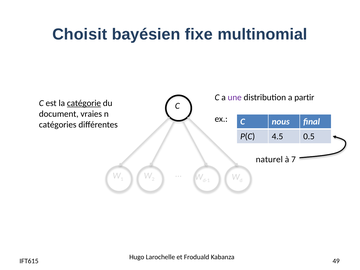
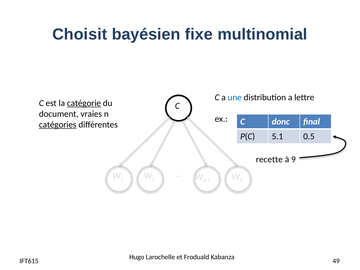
une colour: purple -> blue
partir: partir -> lettre
nous: nous -> donc
catégories underline: none -> present
4.5: 4.5 -> 5.1
naturel: naturel -> recette
7: 7 -> 9
